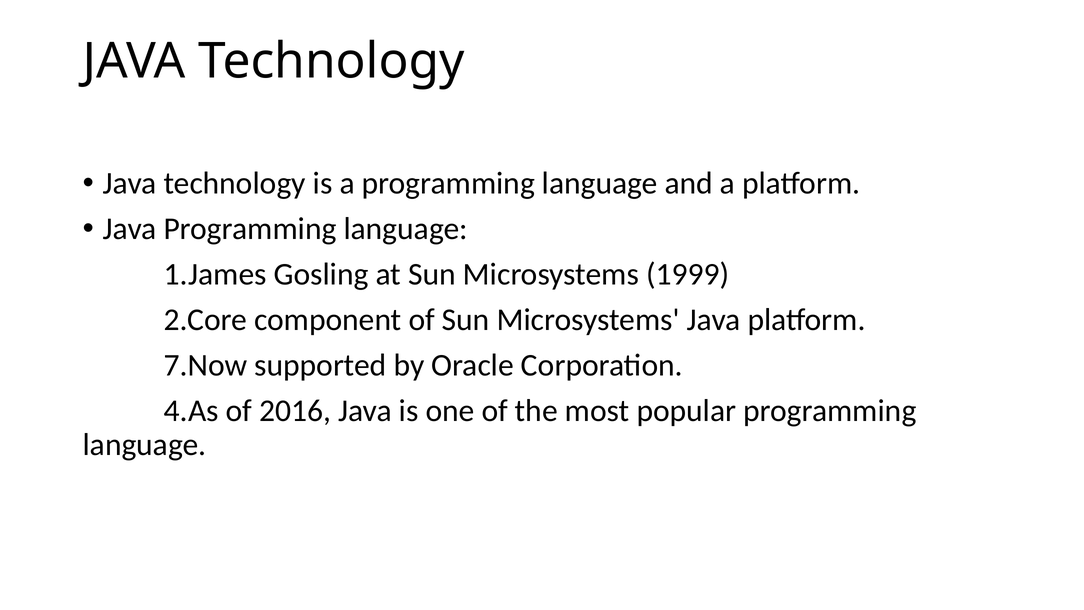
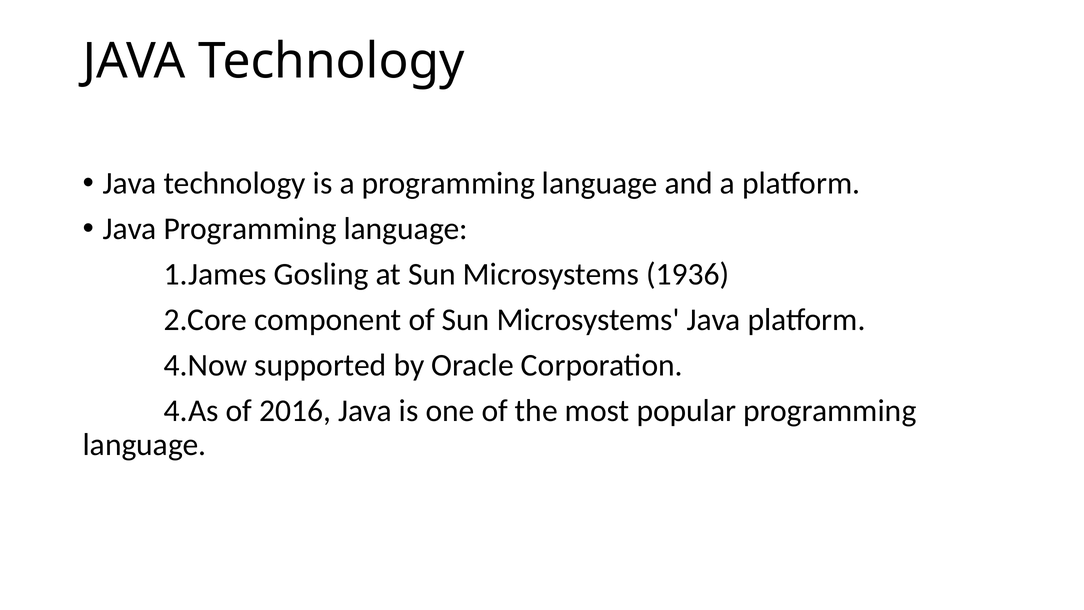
1999: 1999 -> 1936
7.Now: 7.Now -> 4.Now
